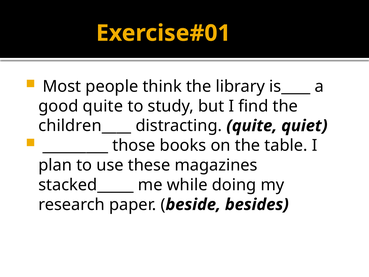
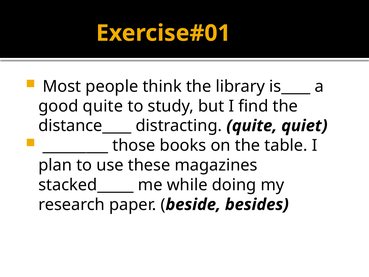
children____: children____ -> distance____
